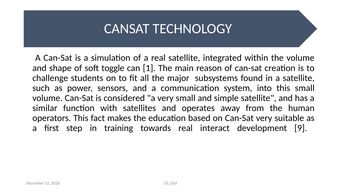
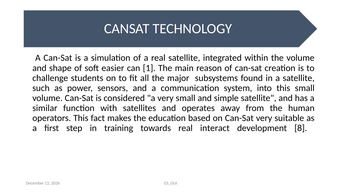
toggle: toggle -> easier
9: 9 -> 8
